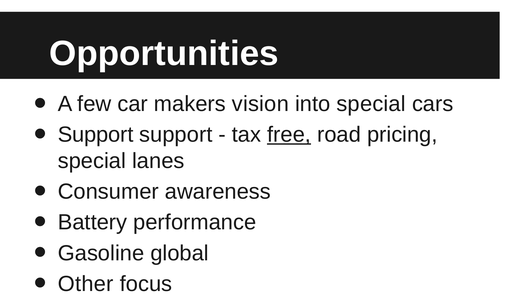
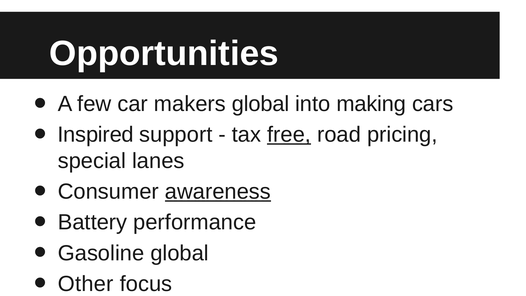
makers vision: vision -> global
into special: special -> making
Support at (96, 135): Support -> Inspired
awareness underline: none -> present
